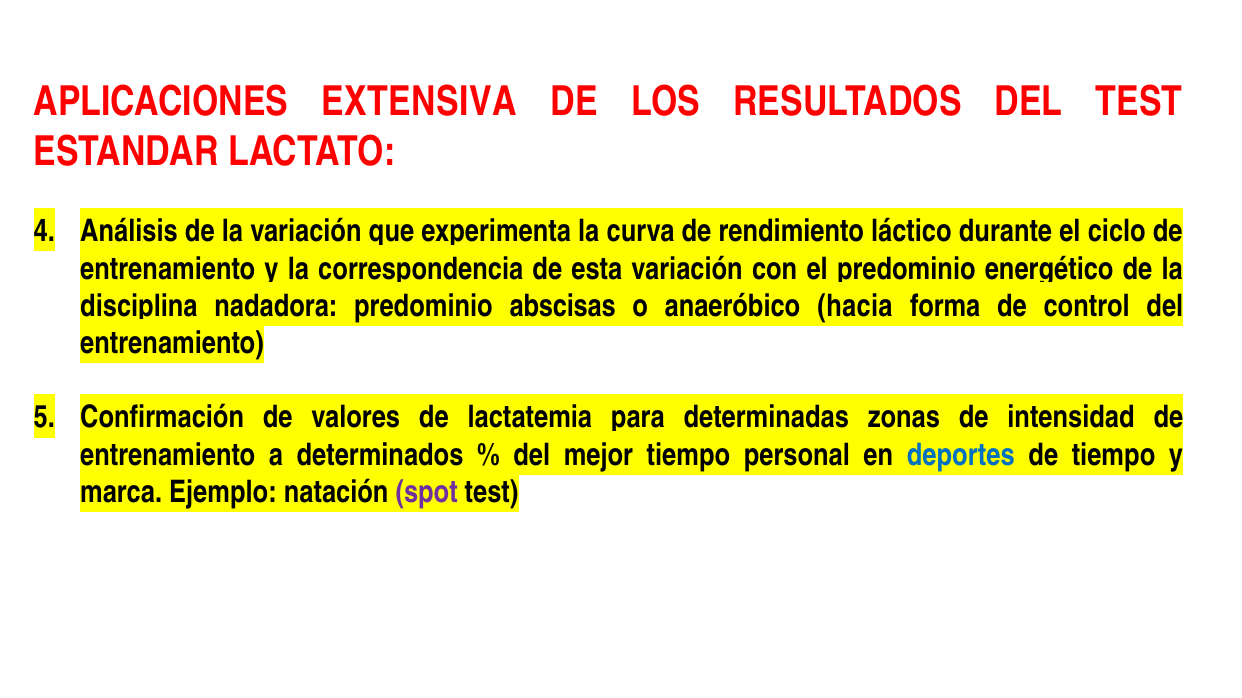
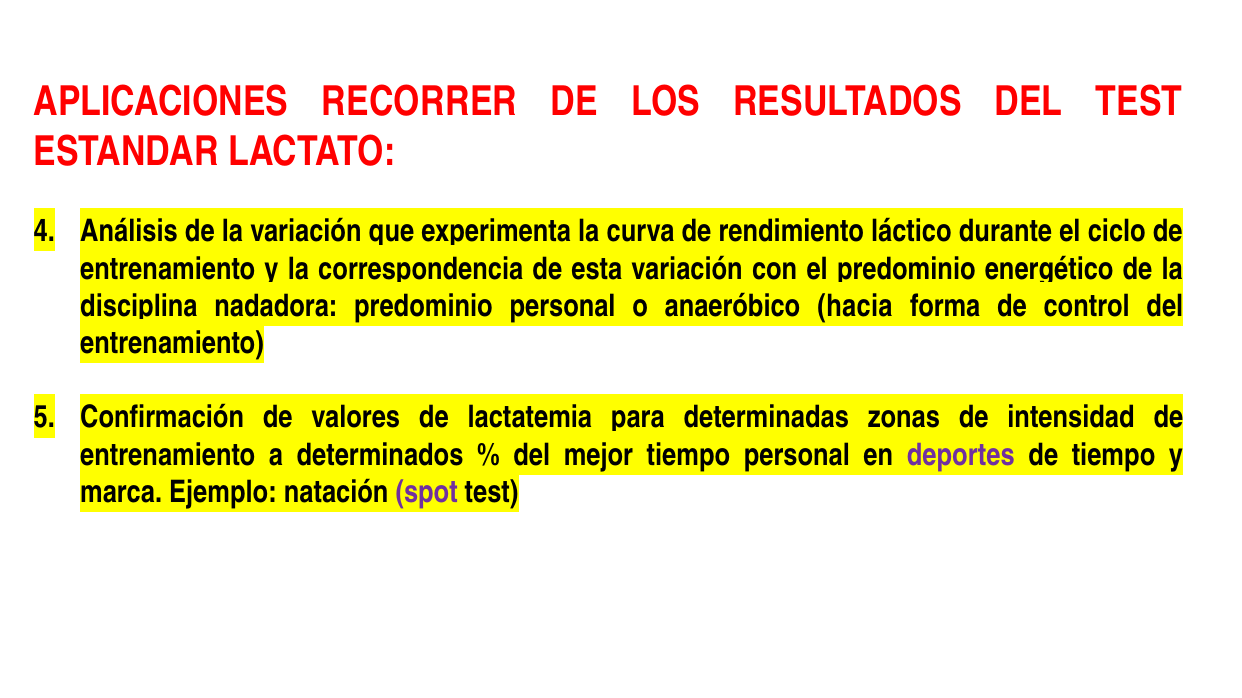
EXTENSIVA: EXTENSIVA -> RECORRER
predominio abscisas: abscisas -> personal
deportes colour: blue -> purple
